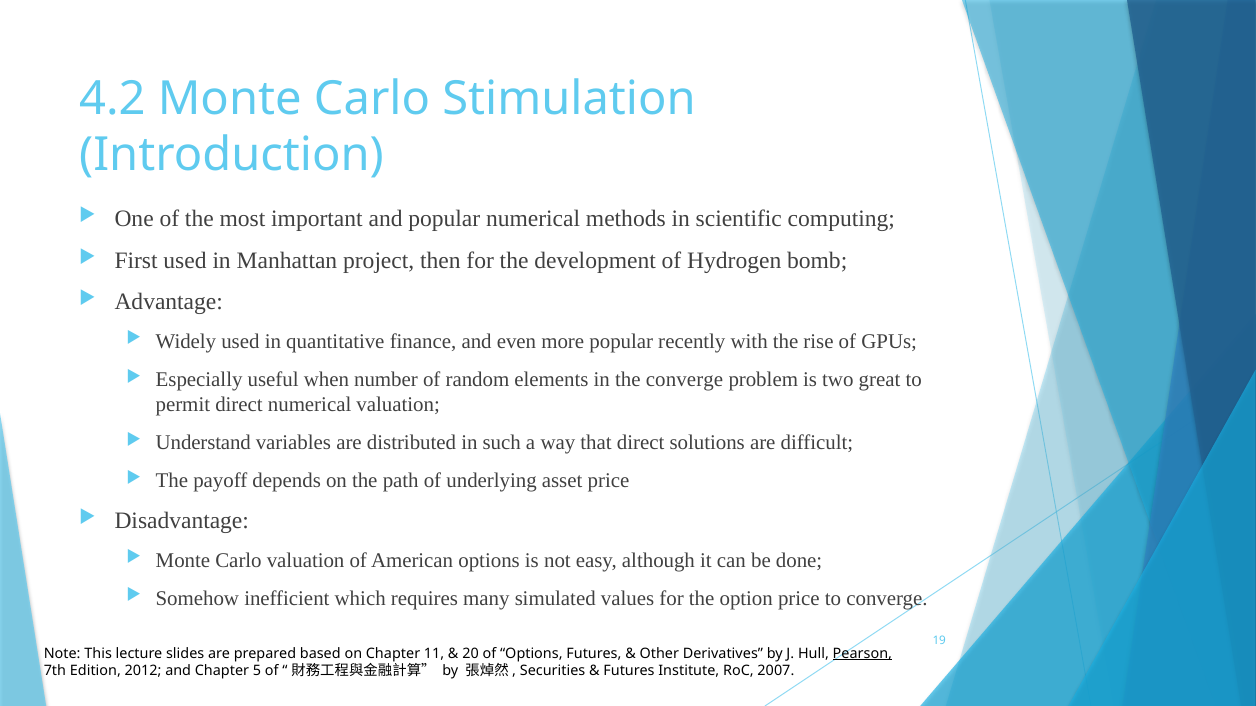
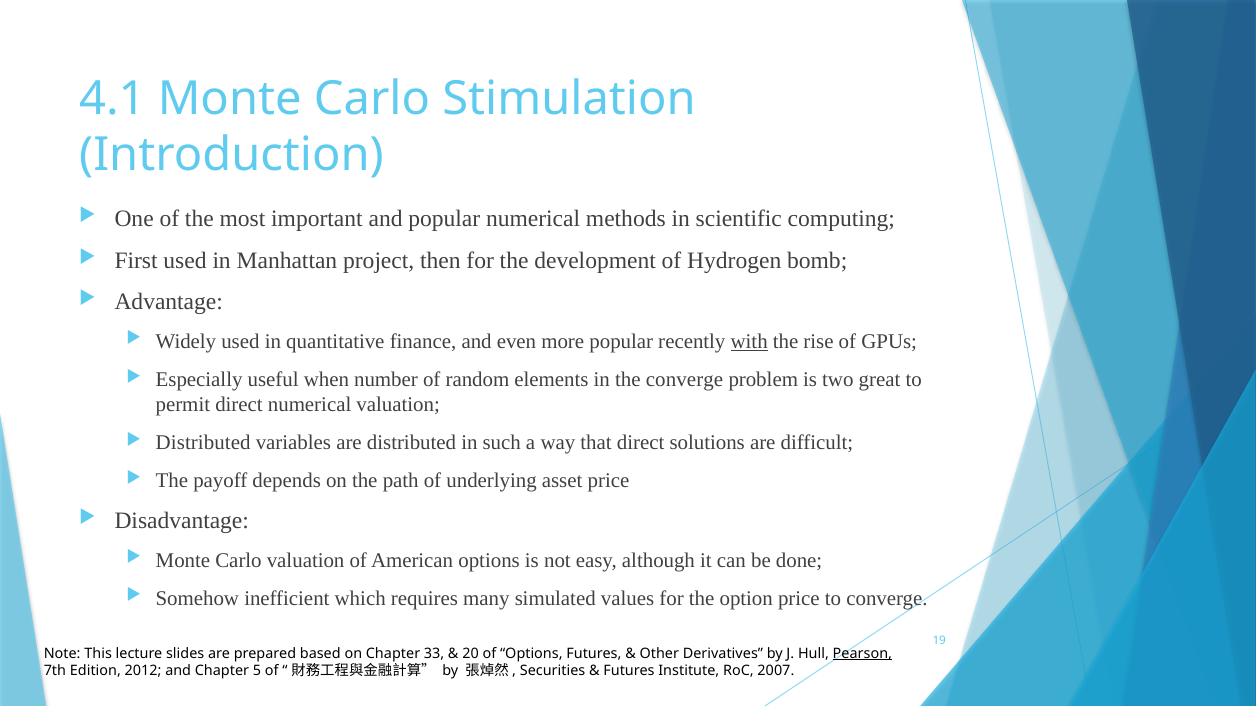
4.2: 4.2 -> 4.1
with underline: none -> present
Understand at (203, 443): Understand -> Distributed
11: 11 -> 33
